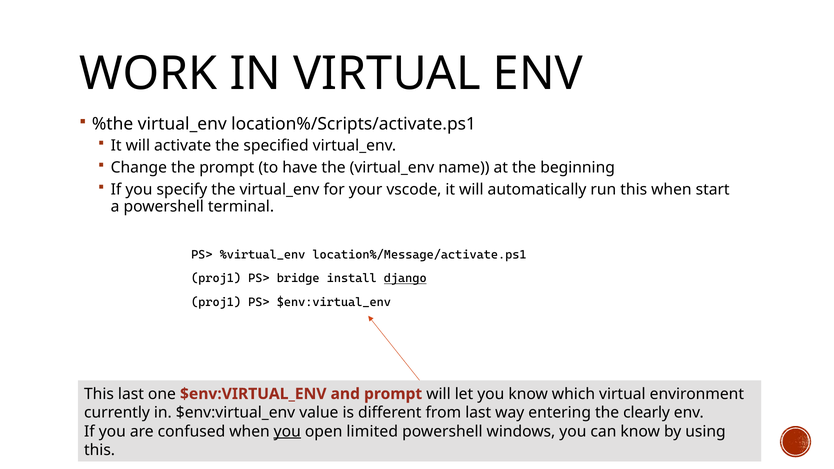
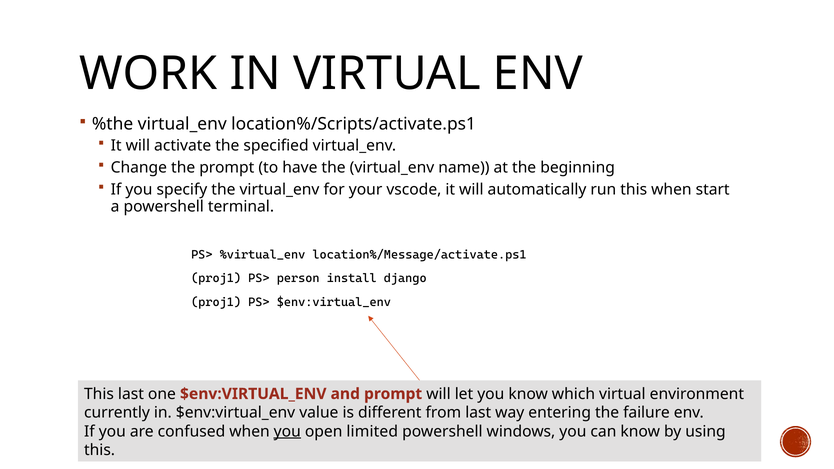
bridge: bridge -> person
django underline: present -> none
clearly: clearly -> failure
